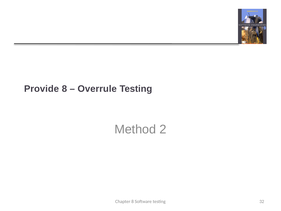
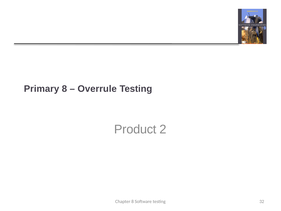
Provide: Provide -> Primary
Method: Method -> Product
